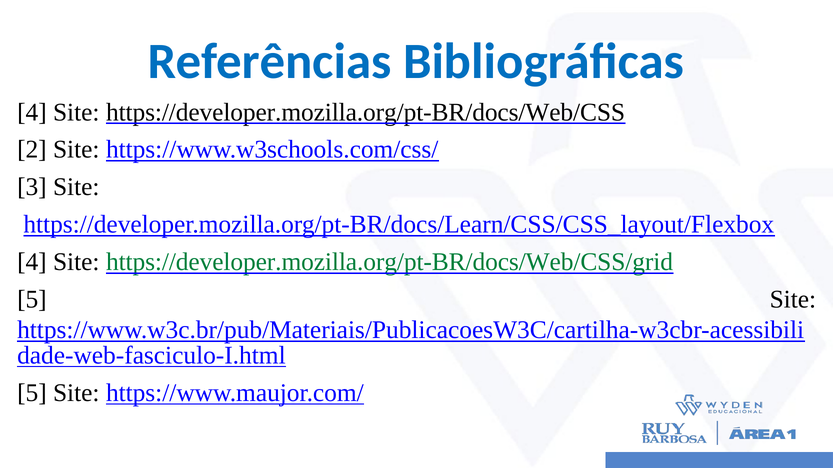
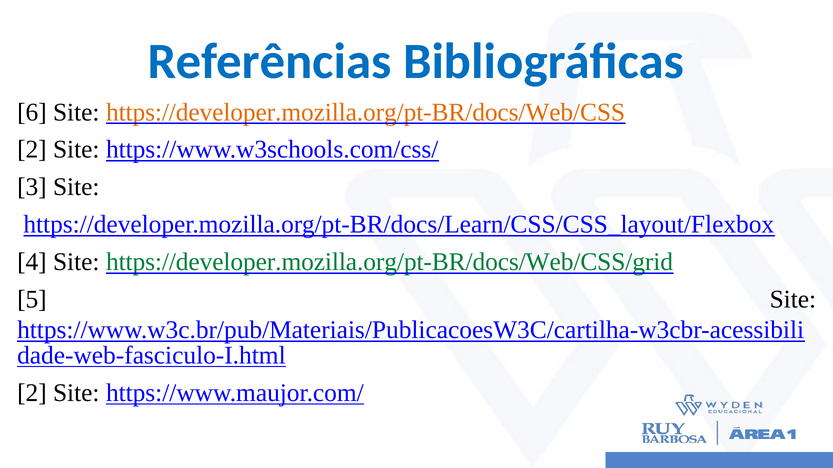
4 at (32, 112): 4 -> 6
https://developer.mozilla.org/pt-BR/docs/Web/CSS colour: black -> orange
5 at (32, 393): 5 -> 2
